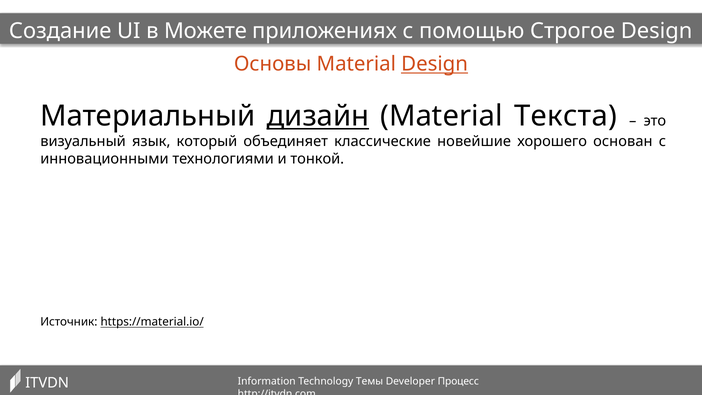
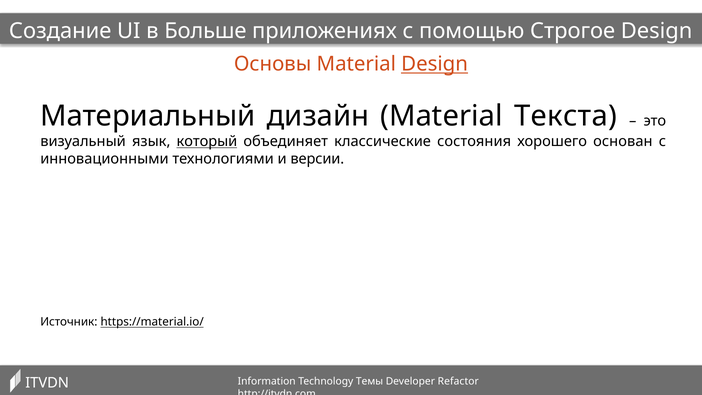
Можете: Можете -> Больше
дизайн underline: present -> none
который underline: none -> present
новейшие: новейшие -> состояния
тонкой: тонкой -> версии
Процесс: Процесс -> Refactor
